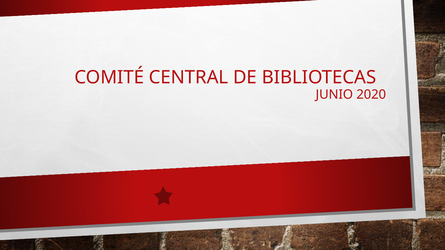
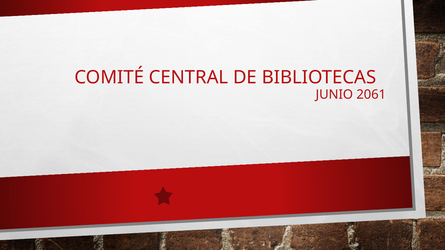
2020: 2020 -> 2061
